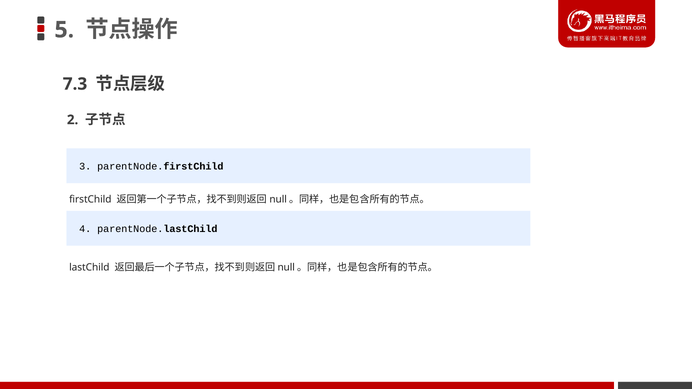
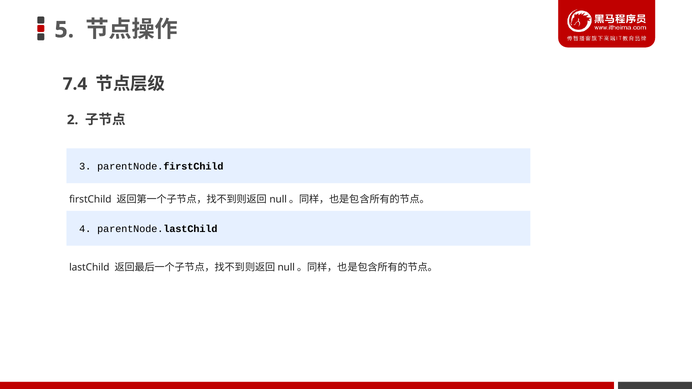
7.3: 7.3 -> 7.4
